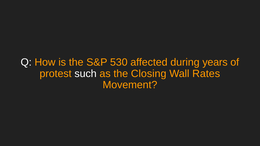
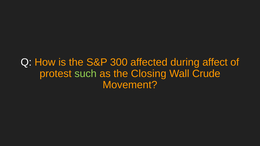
530: 530 -> 300
years: years -> affect
such colour: white -> light green
Rates: Rates -> Crude
